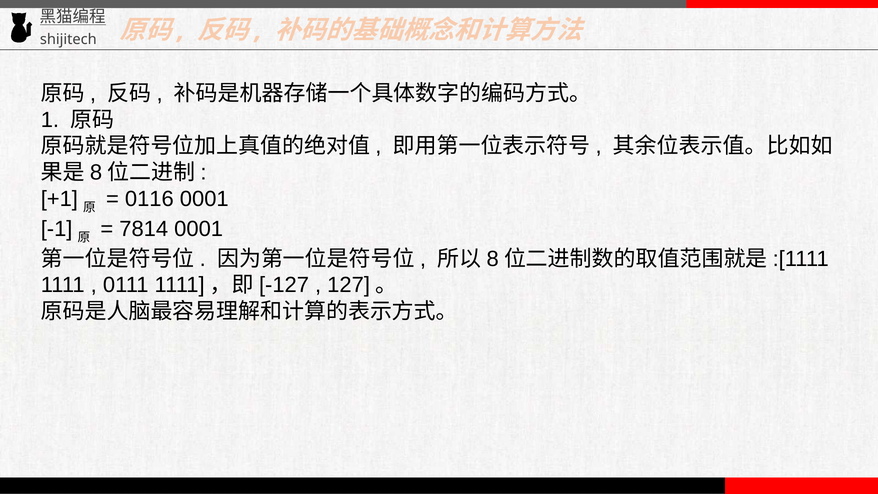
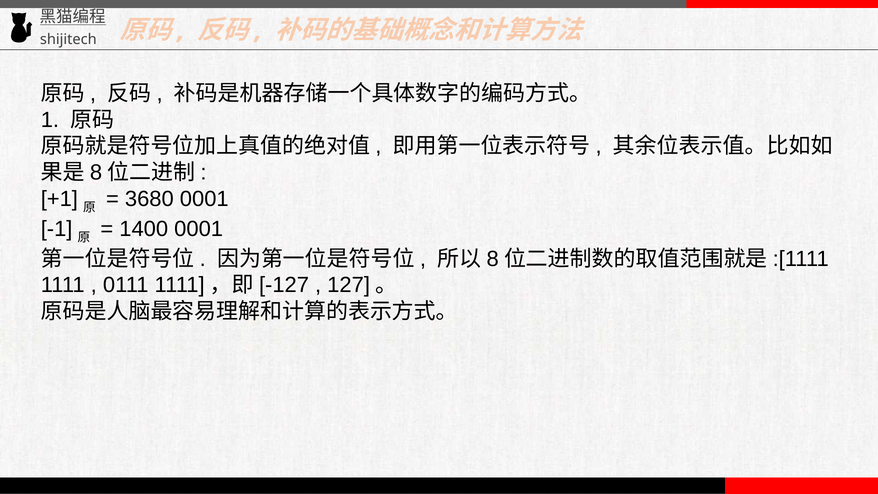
0116: 0116 -> 3680
7814: 7814 -> 1400
